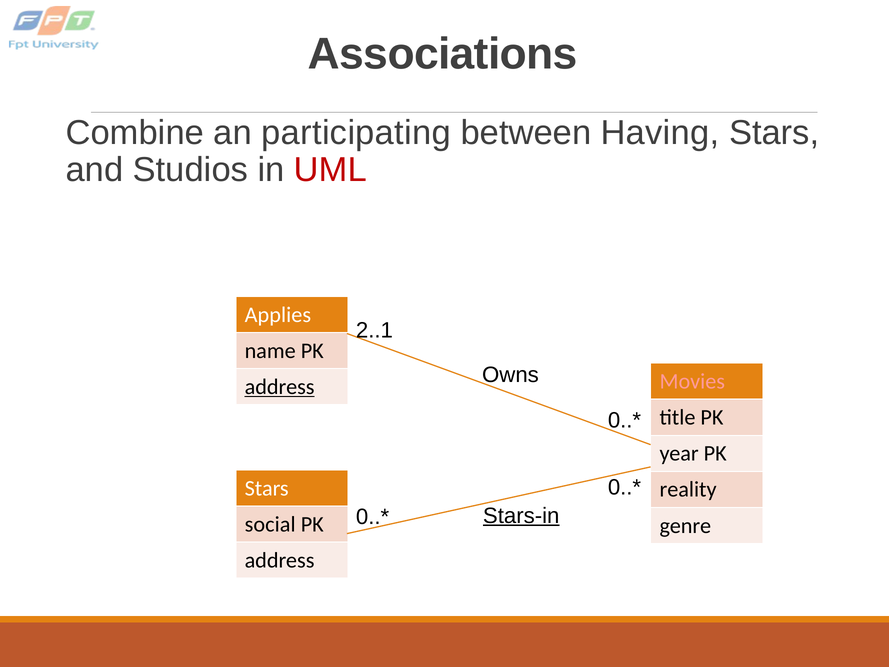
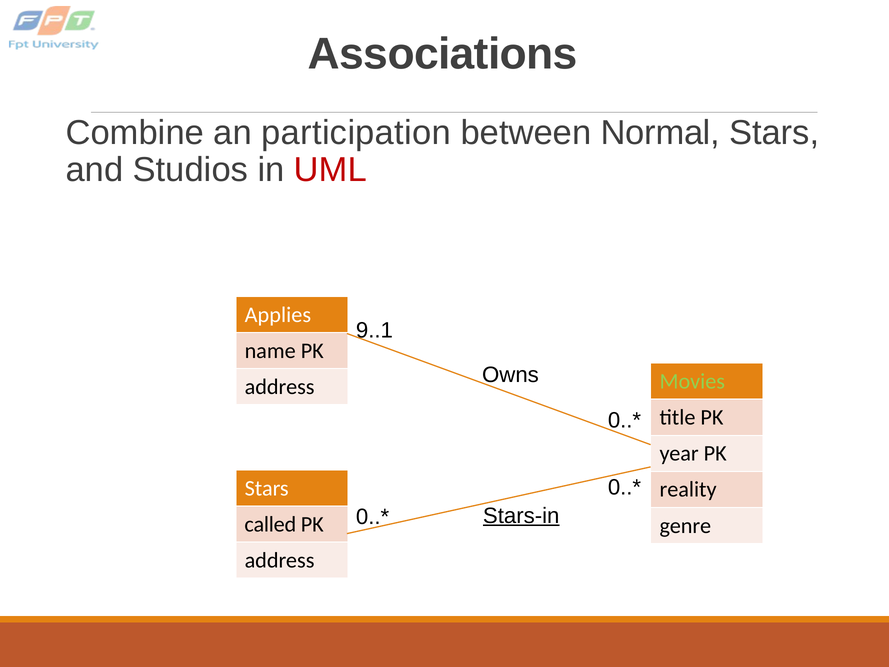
participating: participating -> participation
Having: Having -> Normal
2..1: 2..1 -> 9..1
Movies colour: pink -> light green
address at (280, 387) underline: present -> none
social: social -> called
